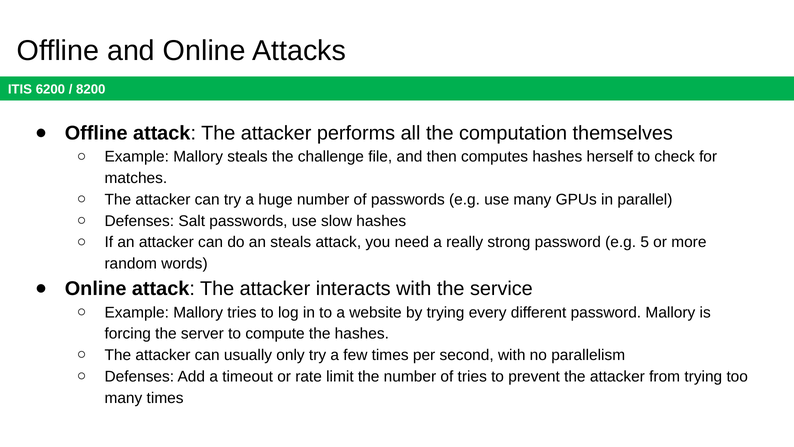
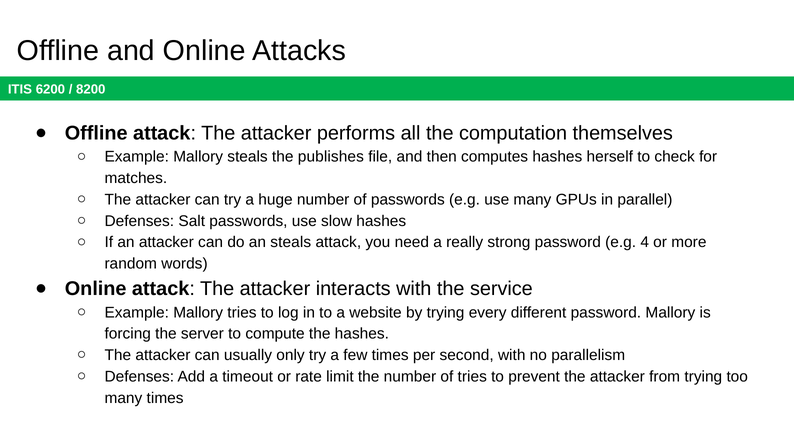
challenge: challenge -> publishes
5: 5 -> 4
